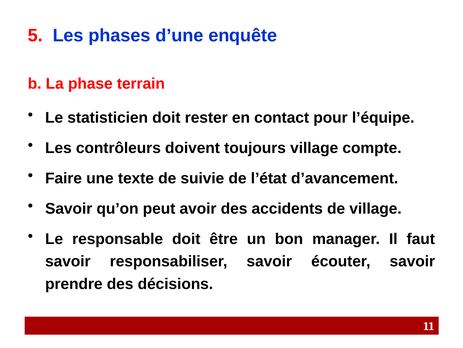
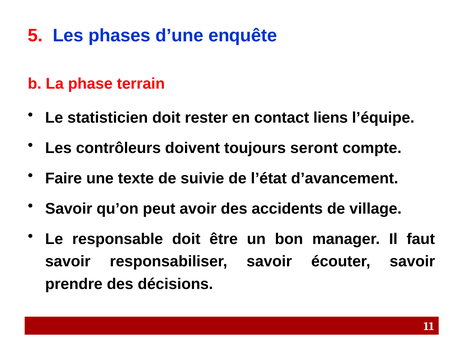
pour: pour -> liens
toujours village: village -> seront
